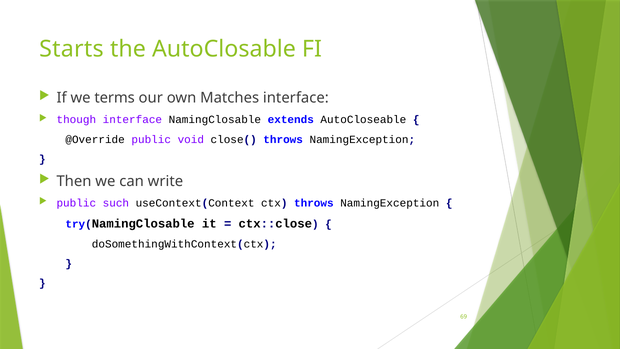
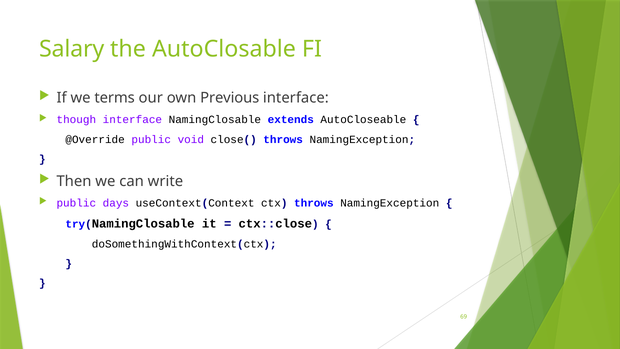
Starts: Starts -> Salary
Matches: Matches -> Previous
such: such -> days
